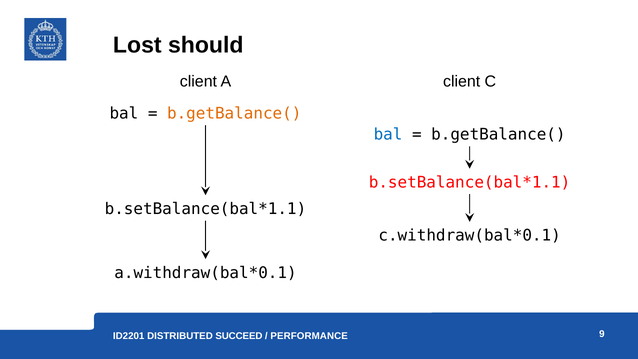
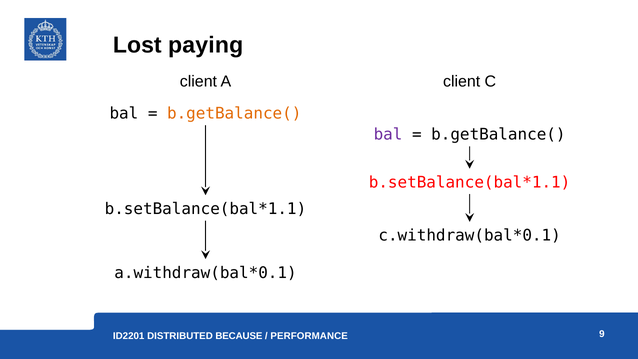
should: should -> paying
bal at (388, 135) colour: blue -> purple
SUCCEED: SUCCEED -> BECAUSE
